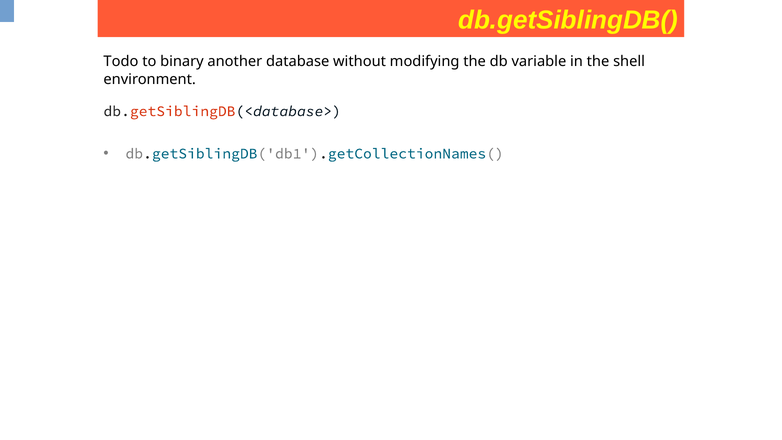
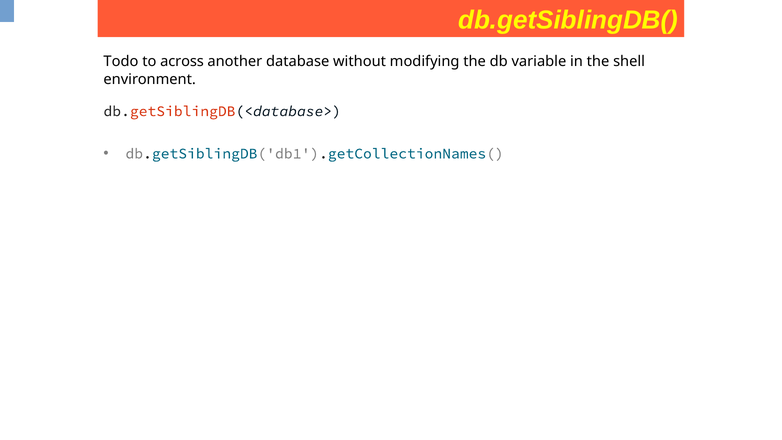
binary: binary -> across
